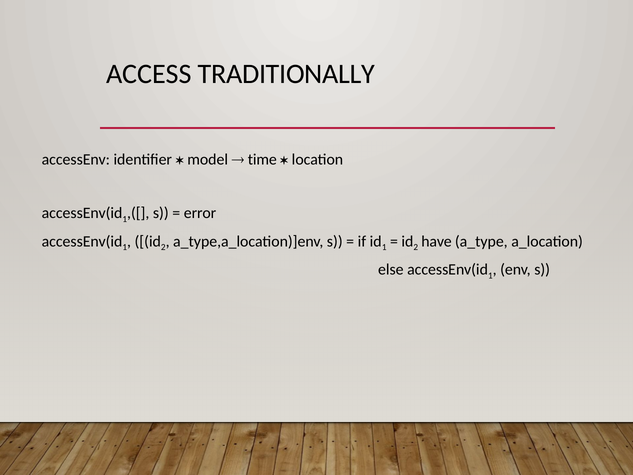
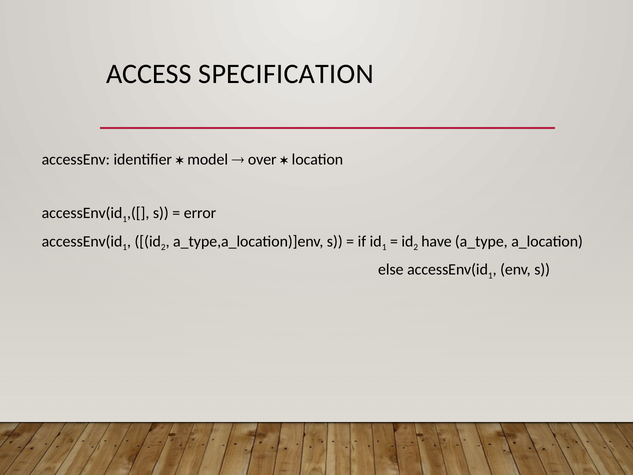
TRADITIONALLY: TRADITIONALLY -> SPECIFICATION
time: time -> over
